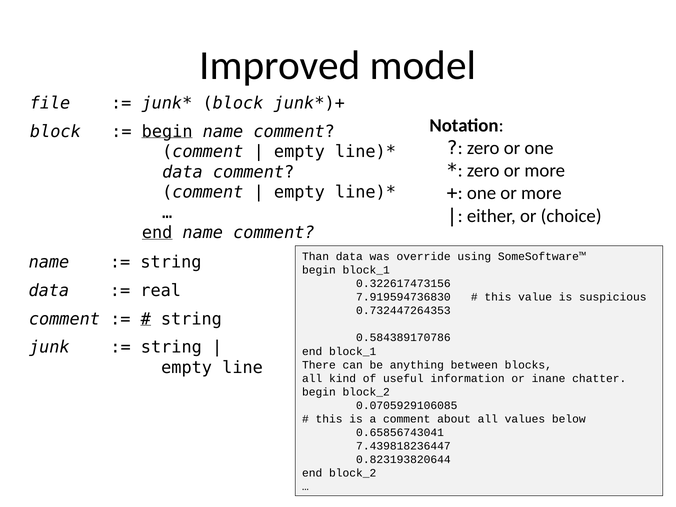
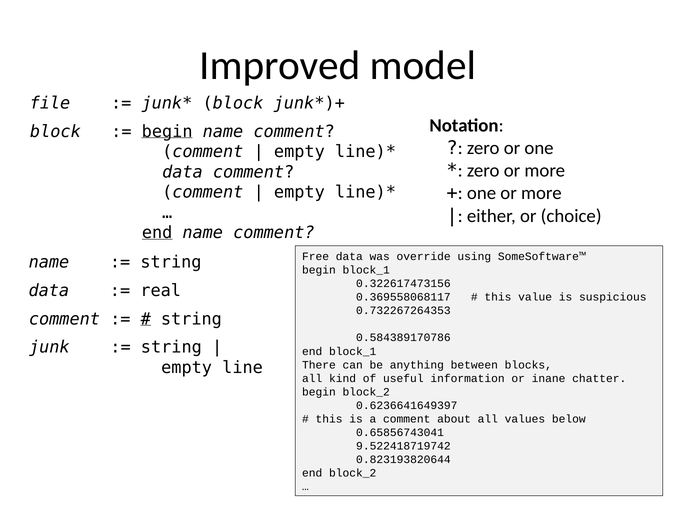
Than: Than -> Free
7.919594736830: 7.919594736830 -> 0.369558068117
0.732447264353: 0.732447264353 -> 0.732267264353
0.0705929106085: 0.0705929106085 -> 0.6236641649397
7.439818236447: 7.439818236447 -> 9.522418719742
